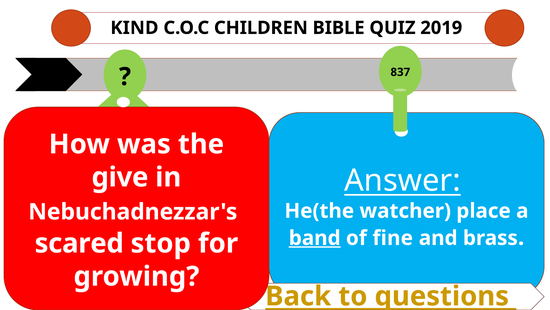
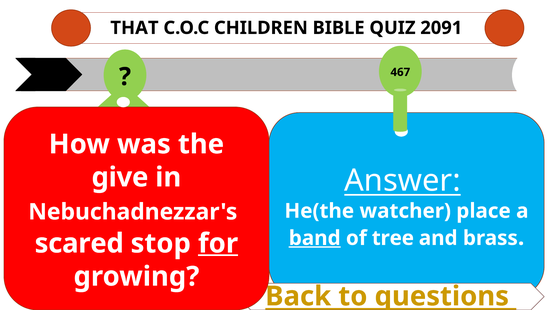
KIND: KIND -> THAT
2019: 2019 -> 2091
837: 837 -> 467
fine: fine -> tree
for underline: none -> present
